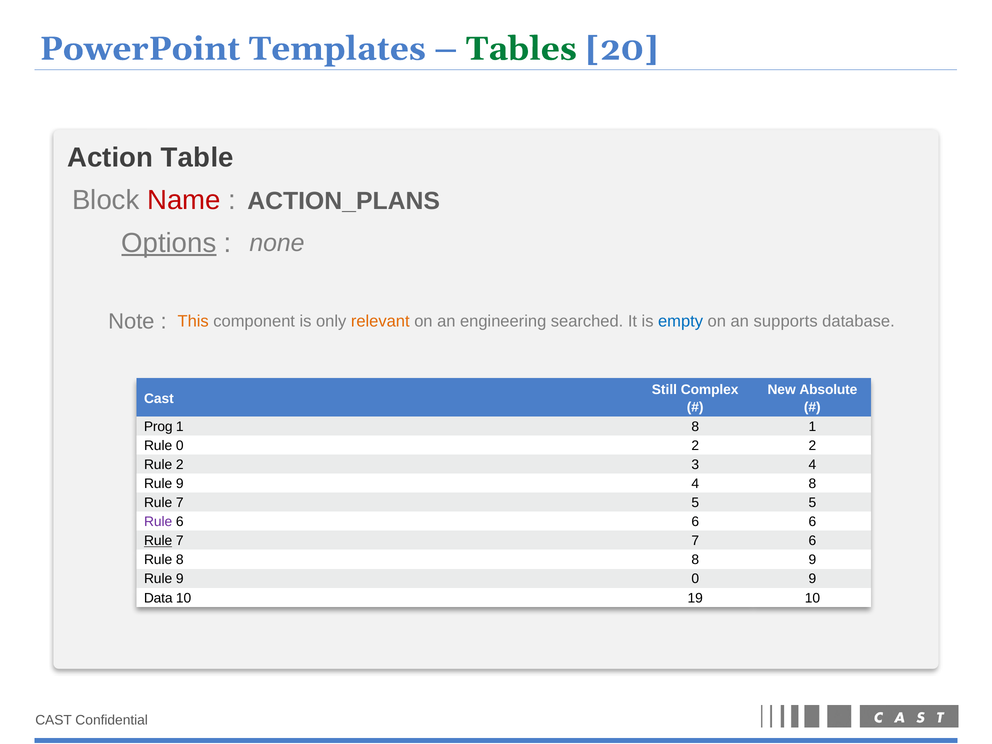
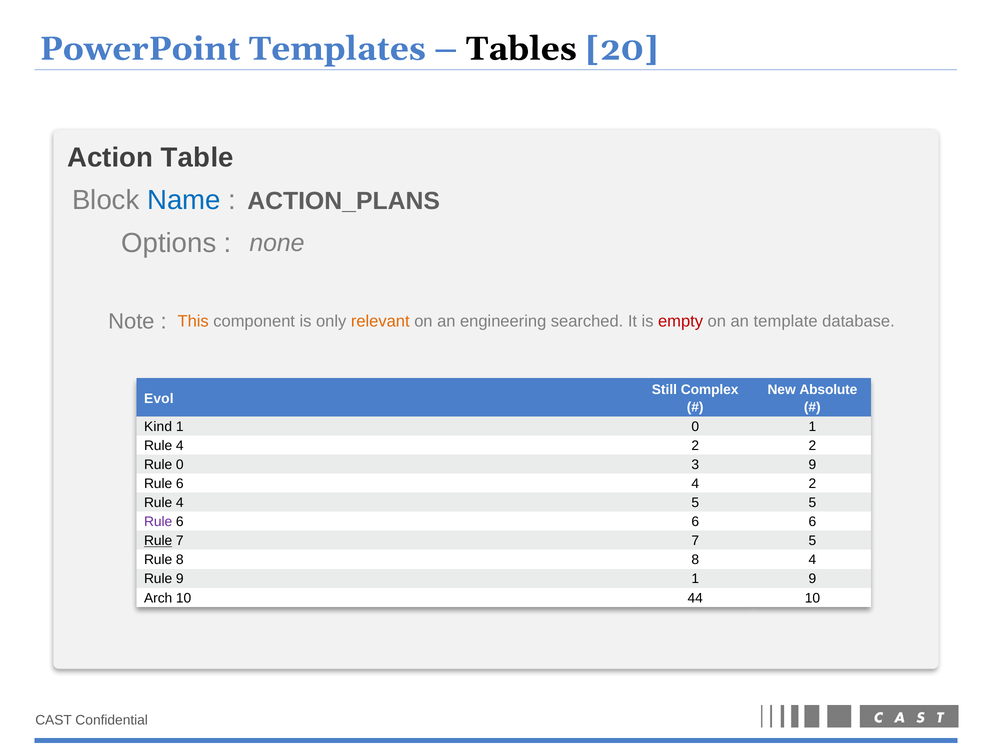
Tables colour: green -> black
Name colour: red -> blue
Options underline: present -> none
empty colour: blue -> red
supports: supports -> template
Cast at (159, 399): Cast -> Evol
Prog: Prog -> Kind
1 8: 8 -> 0
0 at (180, 446): 0 -> 4
Rule 2: 2 -> 0
3 4: 4 -> 9
9 at (180, 484): 9 -> 6
8 at (812, 484): 8 -> 2
7 at (180, 503): 7 -> 4
7 6: 6 -> 5
8 9: 9 -> 4
9 0: 0 -> 1
Data: Data -> Arch
19: 19 -> 44
